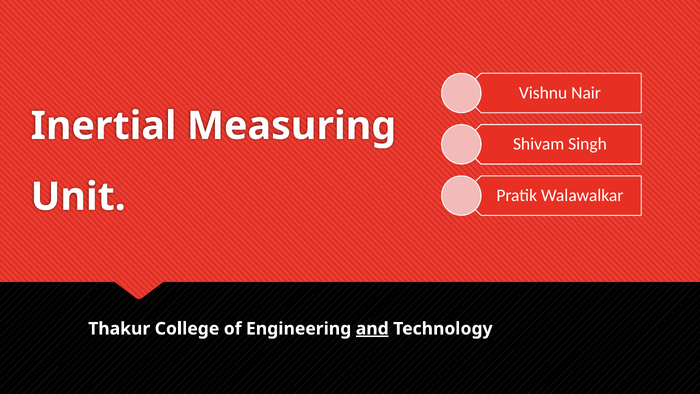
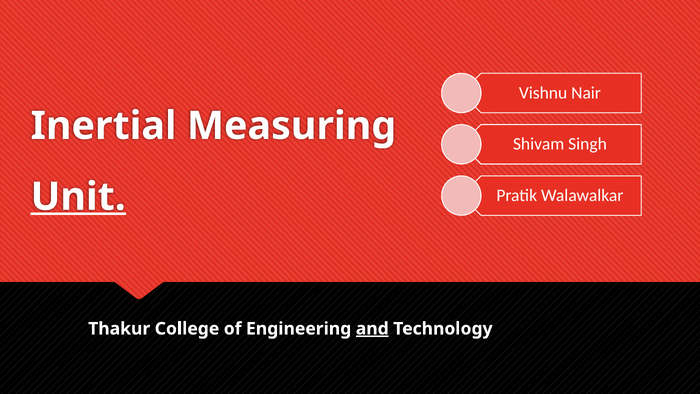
Unit underline: none -> present
